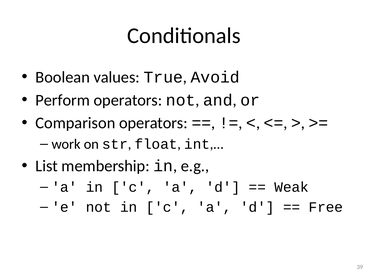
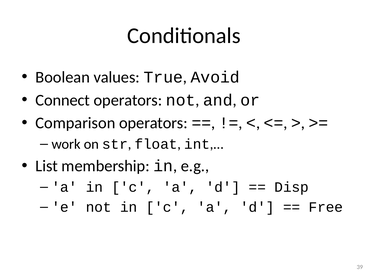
Perform: Perform -> Connect
Weak: Weak -> Disp
